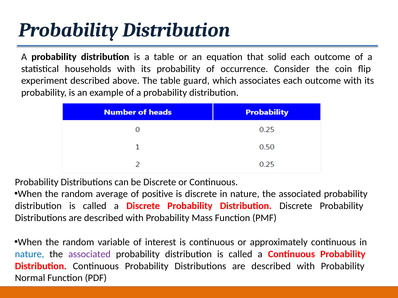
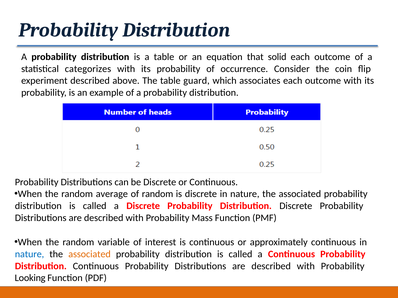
households: households -> categorizes
of positive: positive -> random
associated at (89, 255) colour: purple -> orange
Normal: Normal -> Looking
